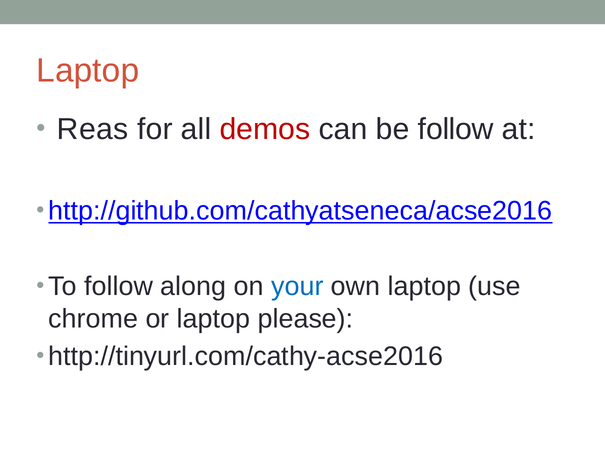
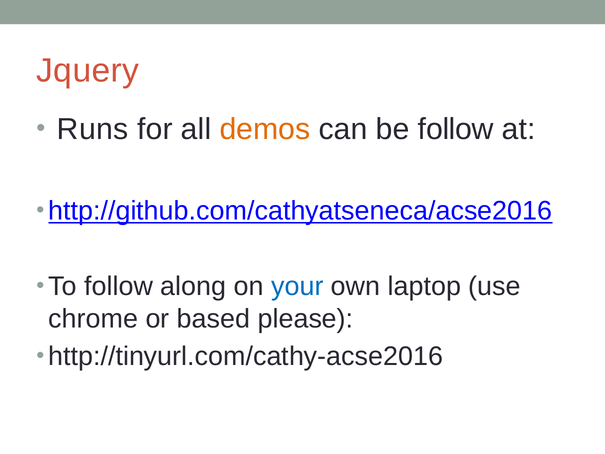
Laptop at (88, 70): Laptop -> Jquery
Reas: Reas -> Runs
demos colour: red -> orange
or laptop: laptop -> based
